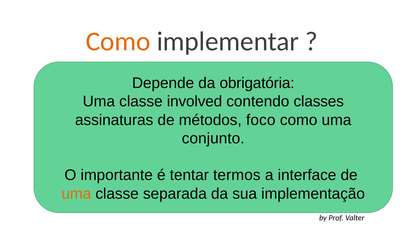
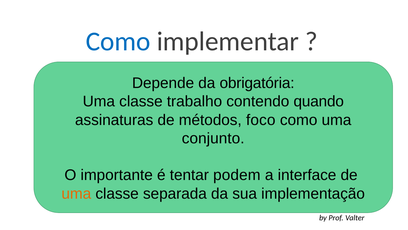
Como at (118, 42) colour: orange -> blue
involved: involved -> trabalho
classes: classes -> quando
termos: termos -> podem
